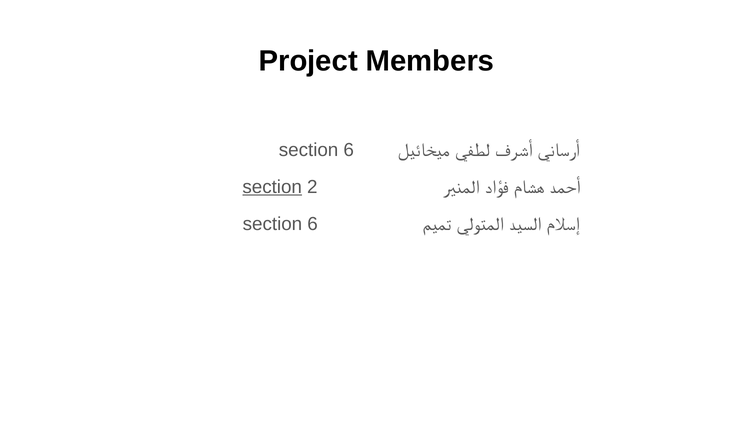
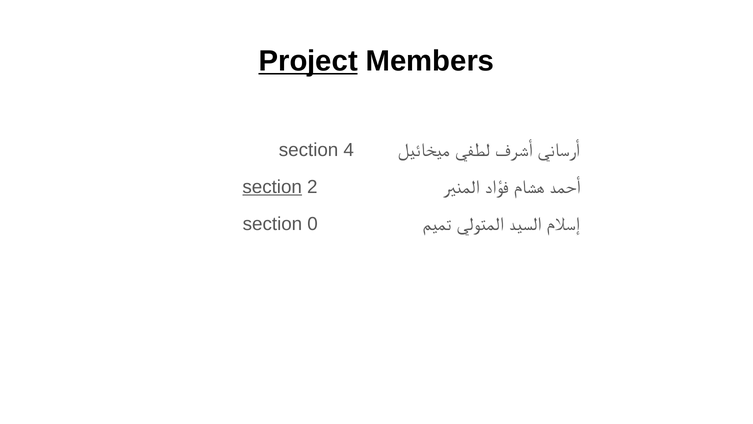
Project underline: none -> present
6 at (349, 150): 6 -> 4
6 at (313, 224): 6 -> 0
